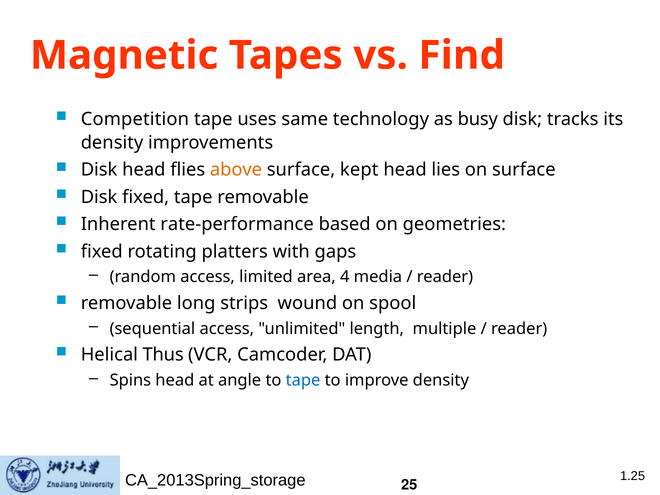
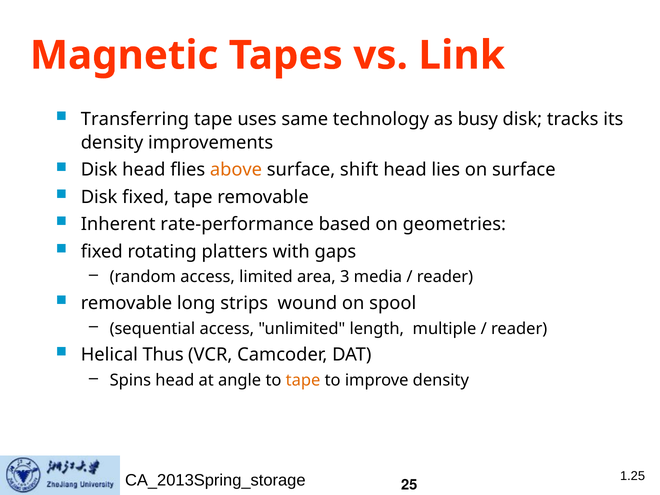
Find: Find -> Link
Competition: Competition -> Transferring
kept: kept -> shift
4: 4 -> 3
tape at (303, 380) colour: blue -> orange
